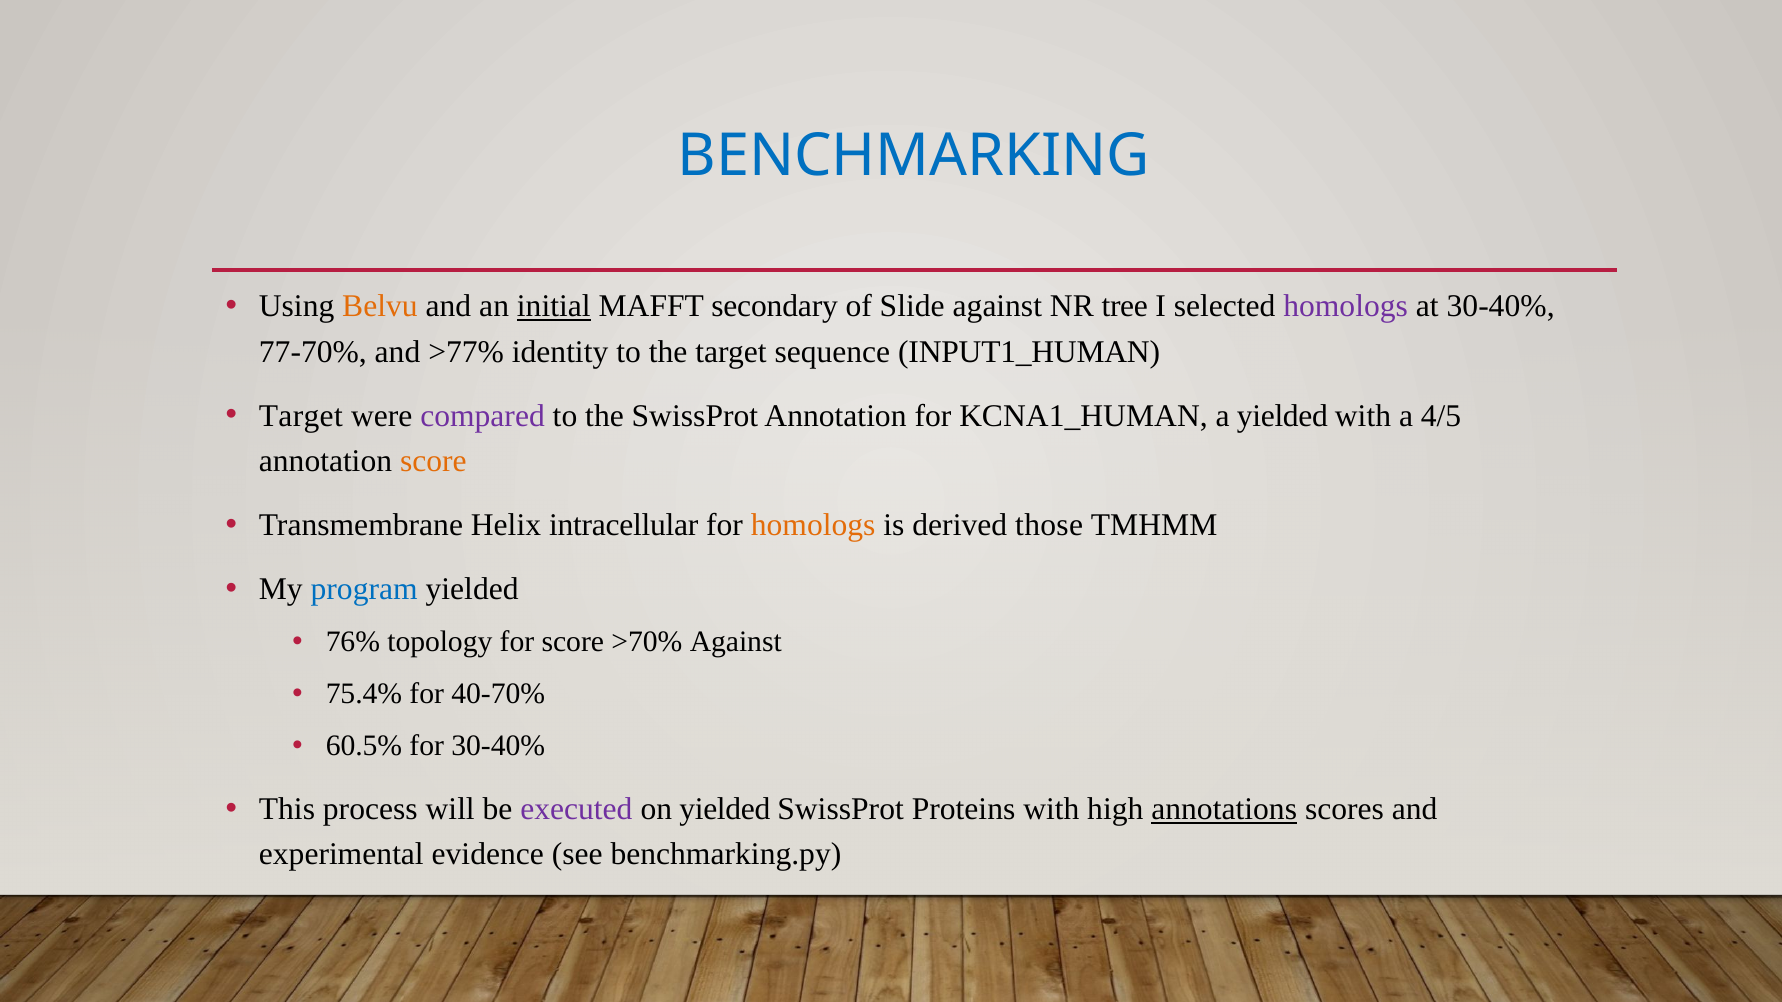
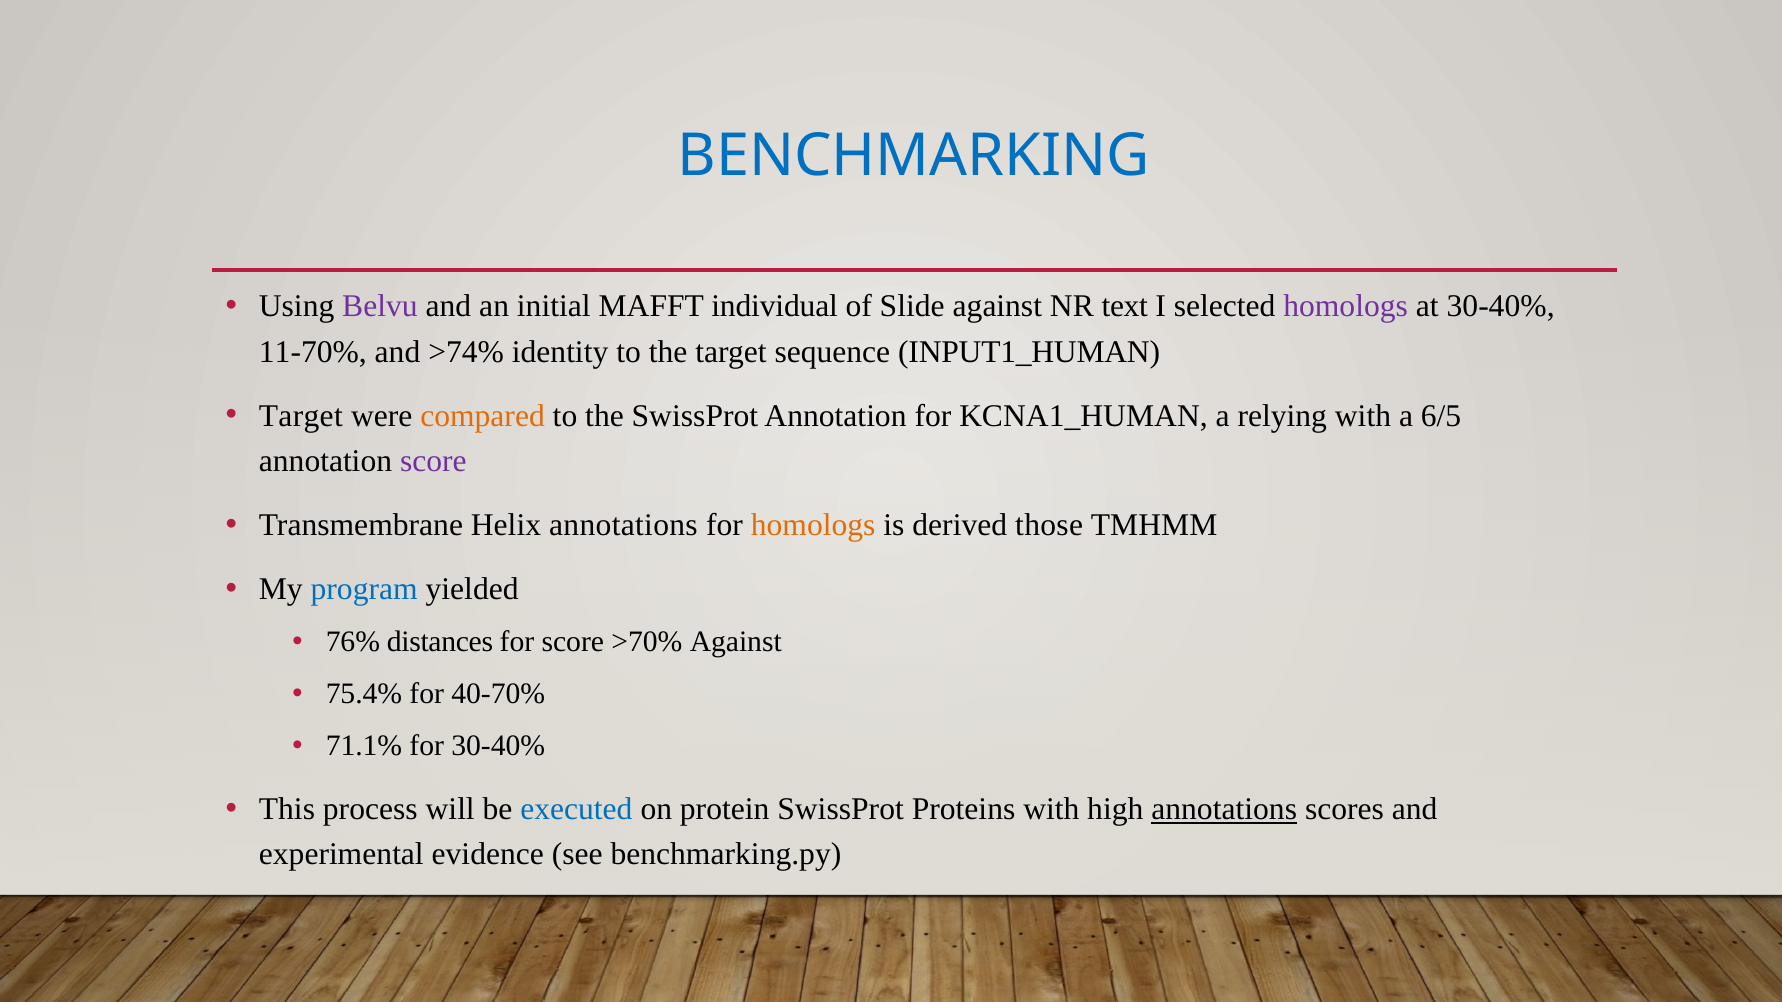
Belvu colour: orange -> purple
initial underline: present -> none
secondary: secondary -> individual
tree: tree -> text
77-70%: 77-70% -> 11-70%
>77%: >77% -> >74%
compared colour: purple -> orange
a yielded: yielded -> relying
4/5: 4/5 -> 6/5
score at (433, 461) colour: orange -> purple
Helix intracellular: intracellular -> annotations
topology: topology -> distances
60.5%: 60.5% -> 71.1%
executed colour: purple -> blue
on yielded: yielded -> protein
